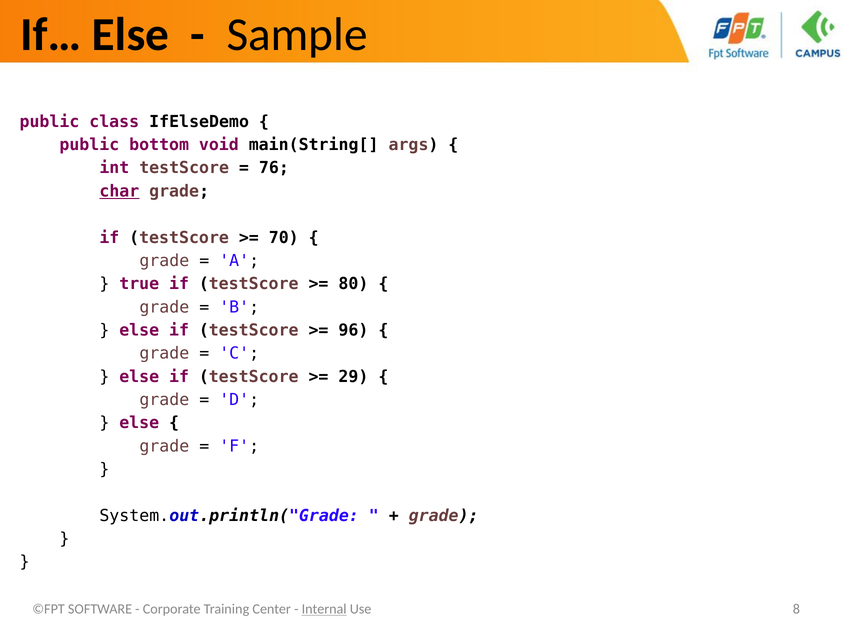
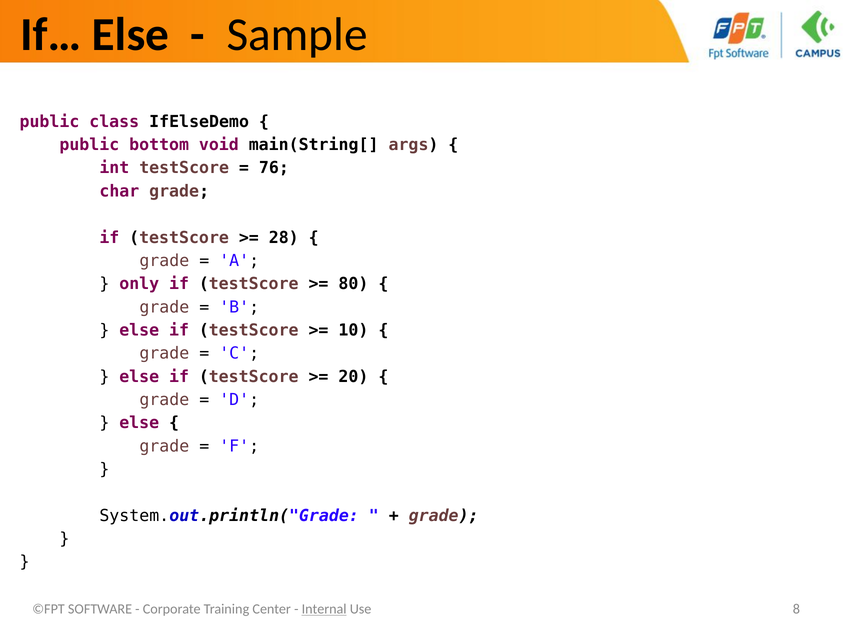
char underline: present -> none
70: 70 -> 28
true: true -> only
96: 96 -> 10
29: 29 -> 20
